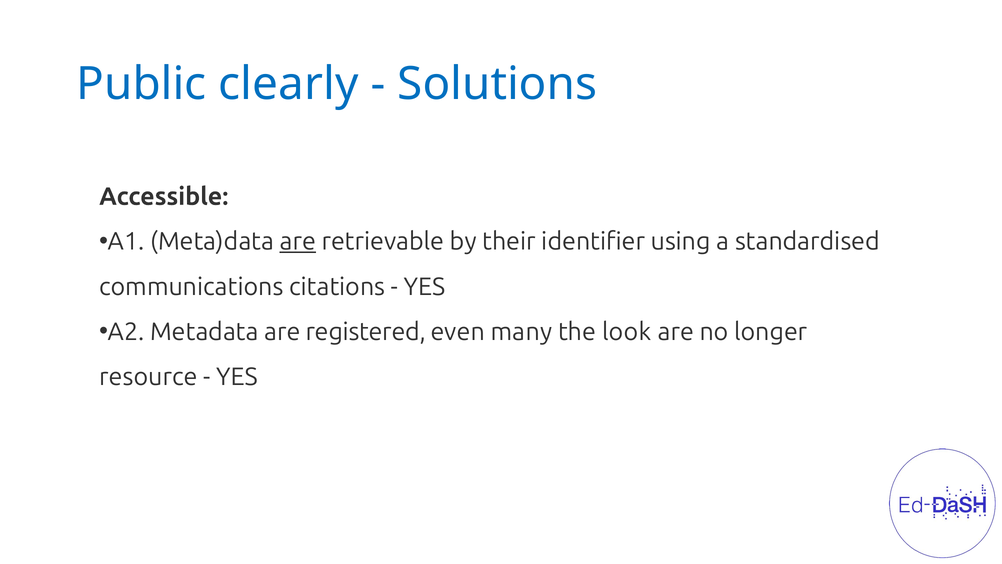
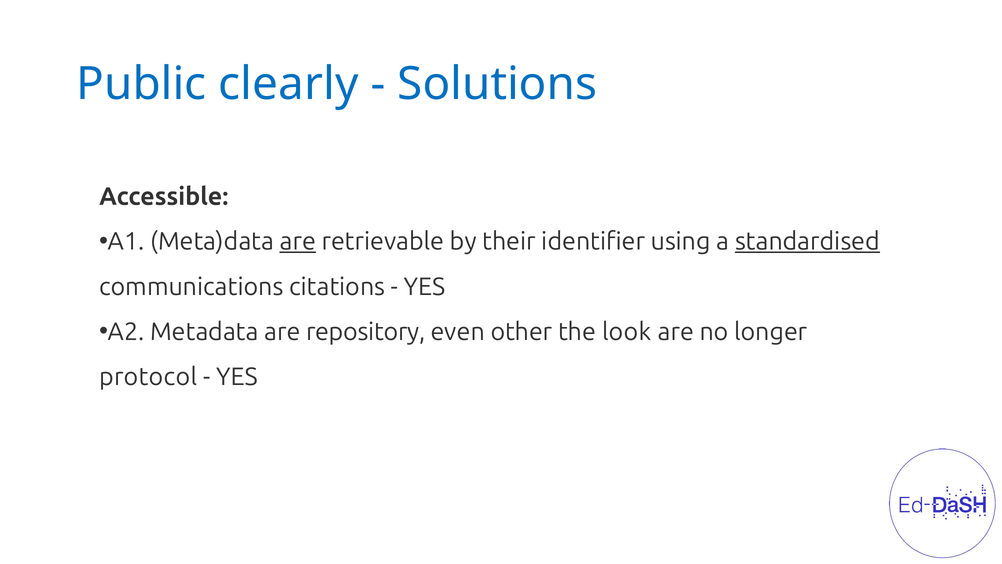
standardised underline: none -> present
registered: registered -> repository
many: many -> other
resource: resource -> protocol
